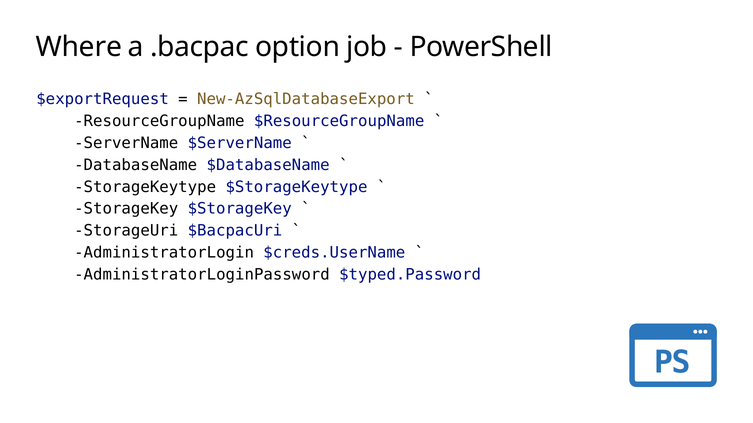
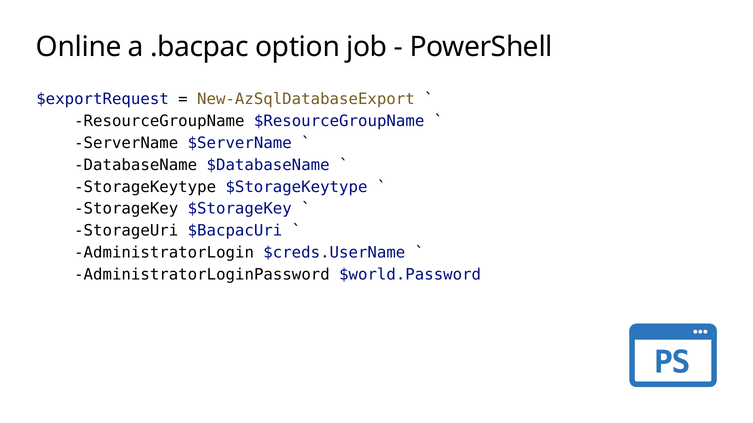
Where: Where -> Online
$typed.Password: $typed.Password -> $world.Password
